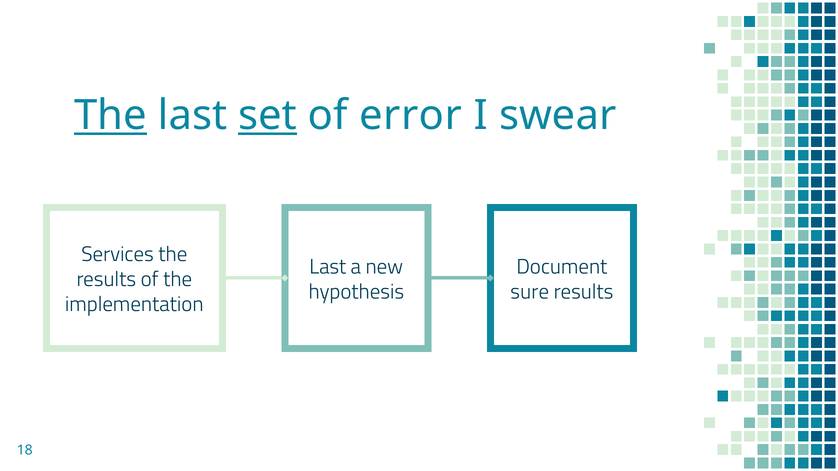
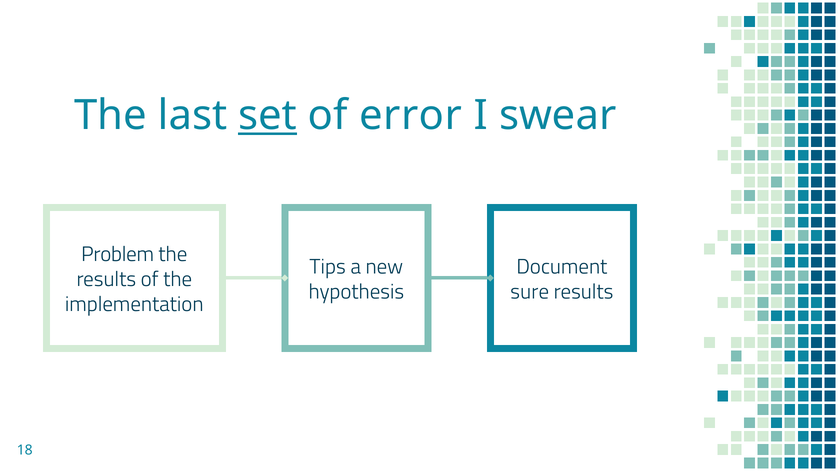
The at (111, 116) underline: present -> none
Services: Services -> Problem
Last at (328, 267): Last -> Tips
